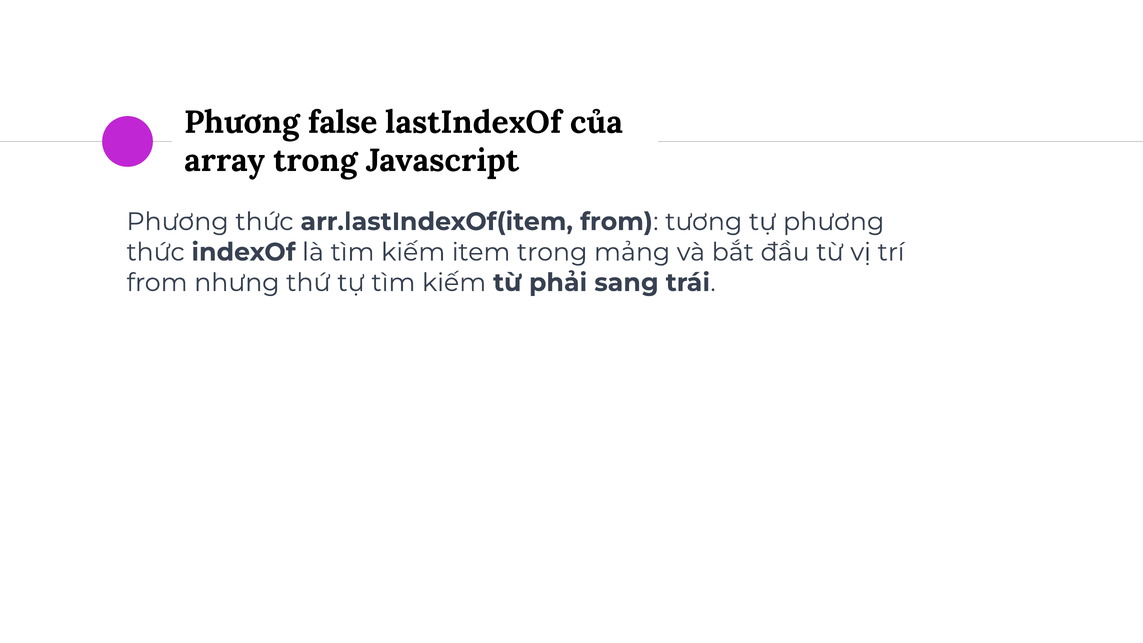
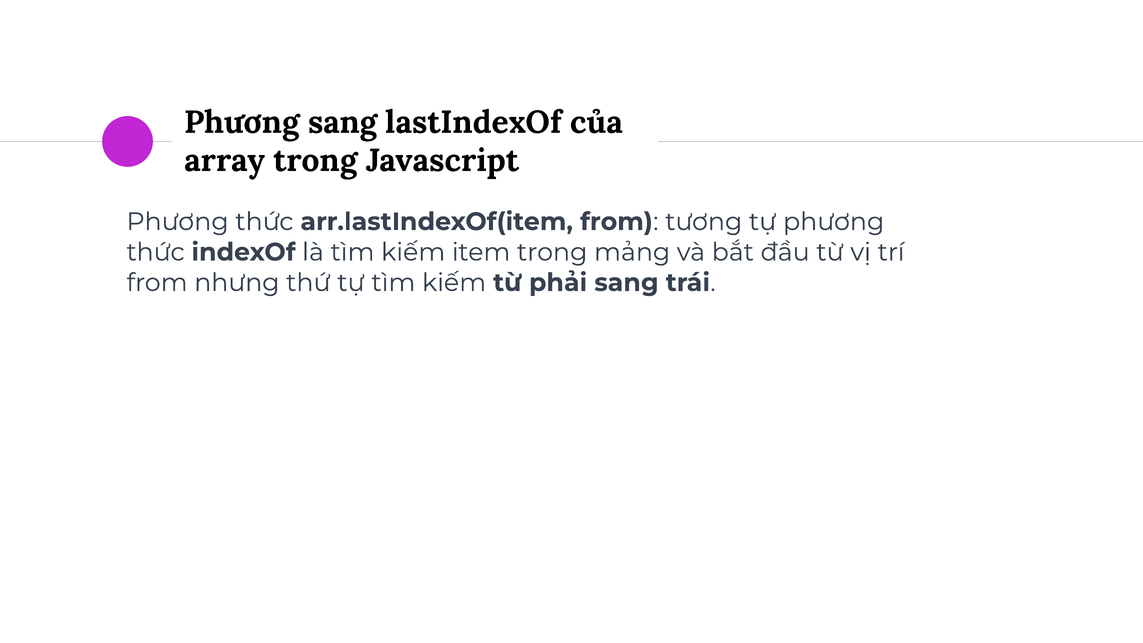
Phương false: false -> sang
